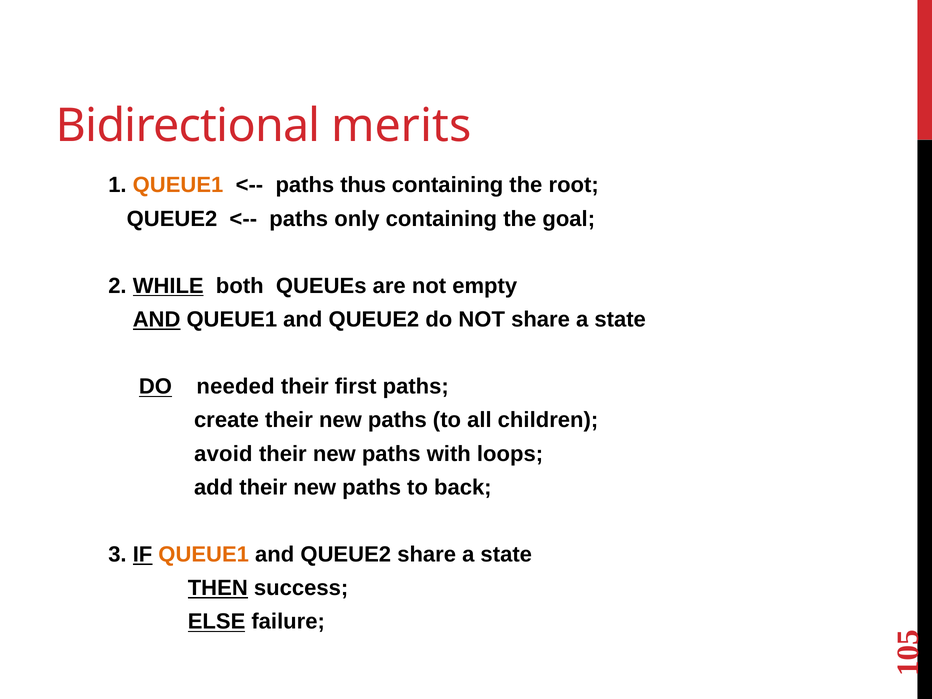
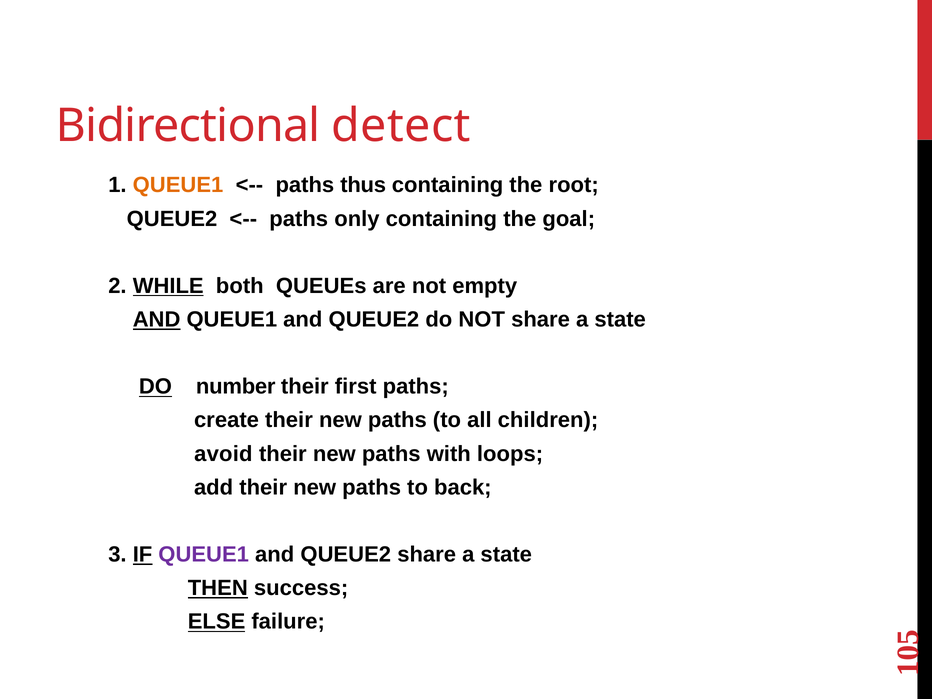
merits: merits -> detect
needed: needed -> number
QUEUE1 at (204, 555) colour: orange -> purple
